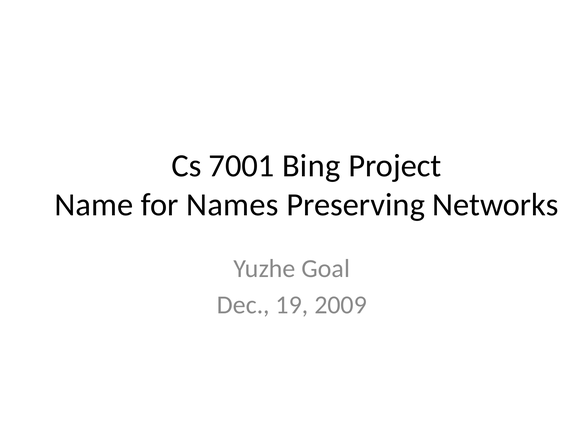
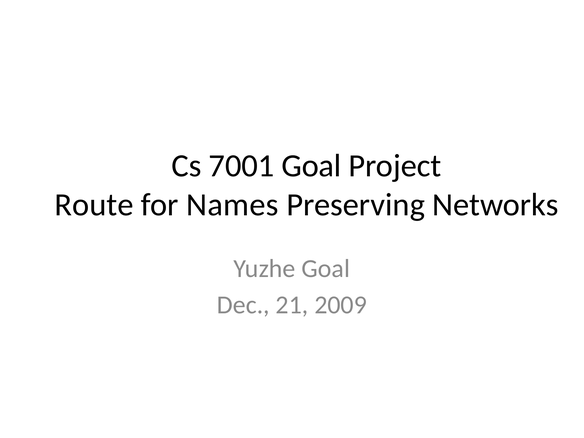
7001 Bing: Bing -> Goal
Name: Name -> Route
19: 19 -> 21
